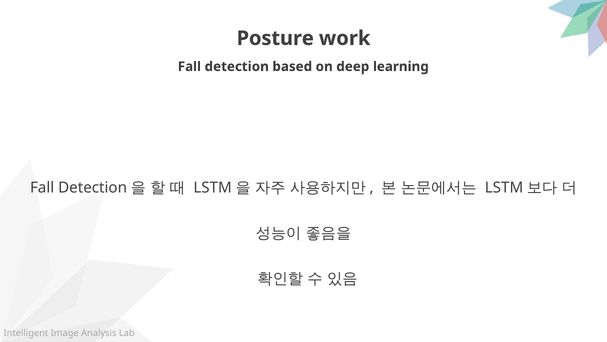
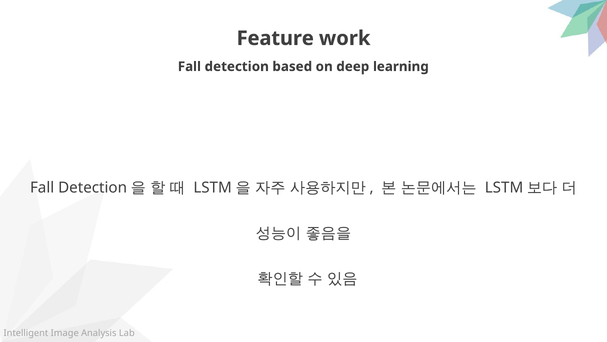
Posture: Posture -> Feature
